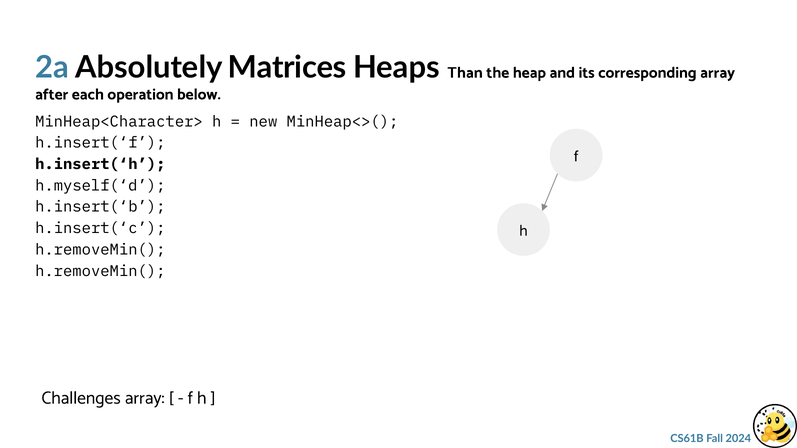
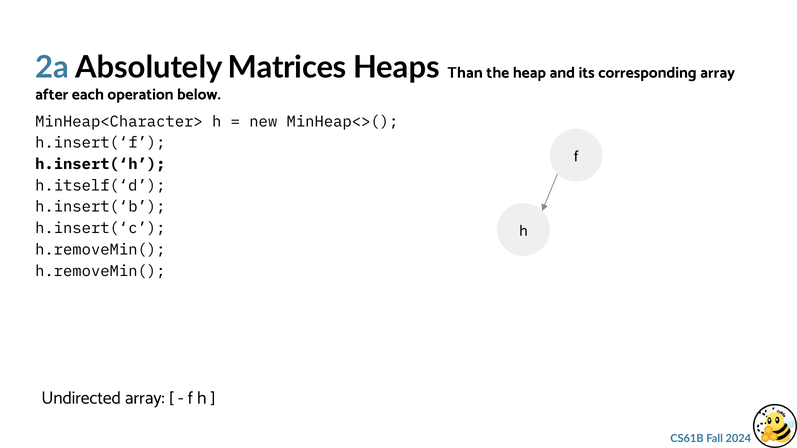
h.myself(‘d: h.myself(‘d -> h.itself(‘d
Challenges: Challenges -> Undirected
